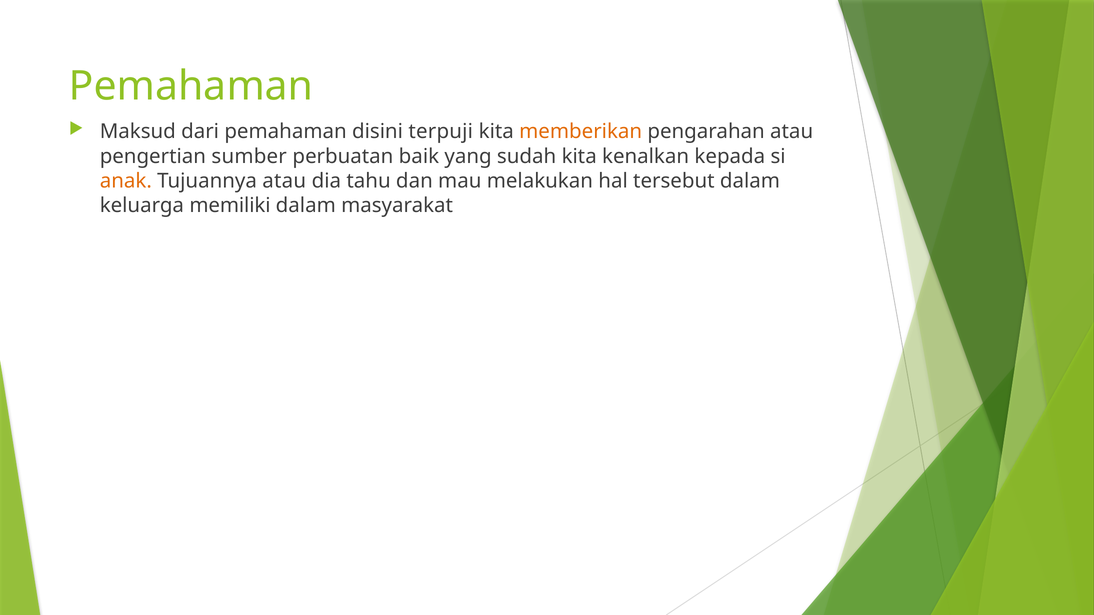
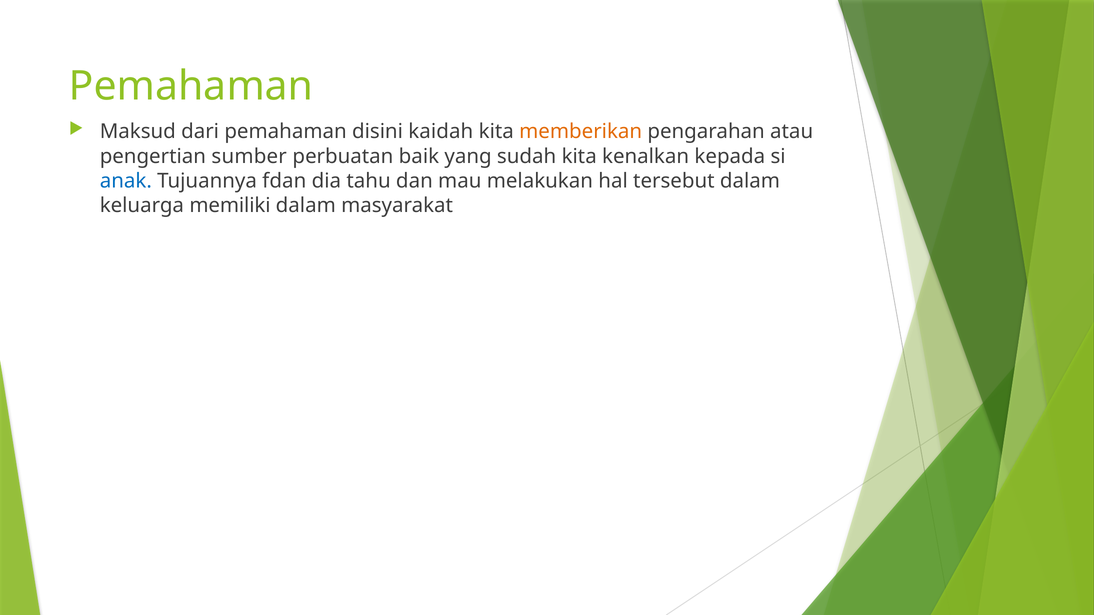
terpuji: terpuji -> kaidah
anak colour: orange -> blue
Tujuannya atau: atau -> fdan
